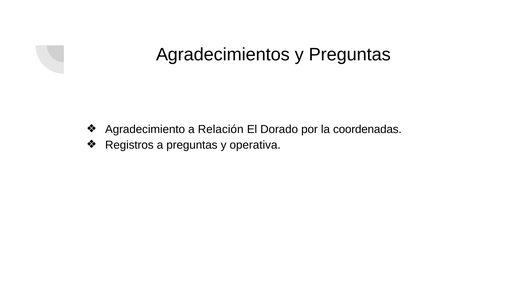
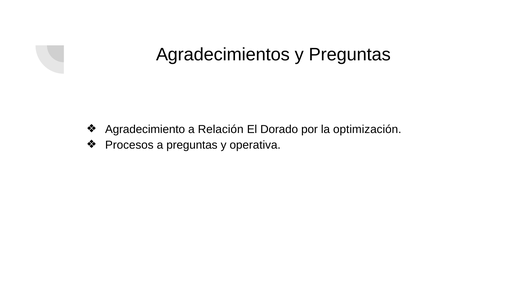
coordenadas: coordenadas -> optimización
Registros: Registros -> Procesos
